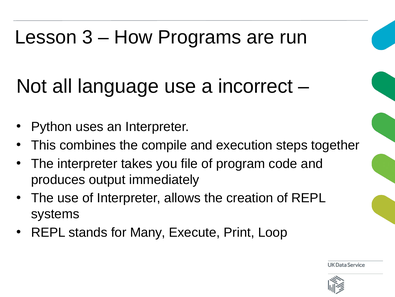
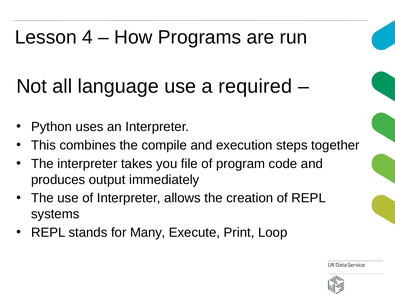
3: 3 -> 4
incorrect: incorrect -> required
